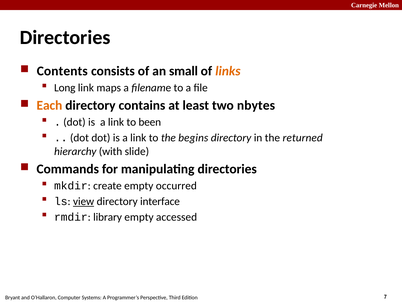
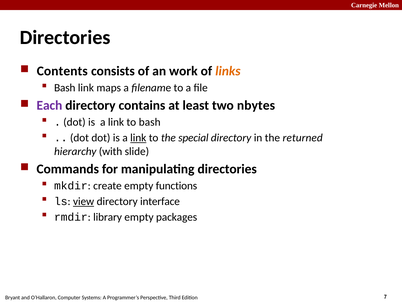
small: small -> work
Long at (65, 88): Long -> Bash
Each colour: orange -> purple
to been: been -> bash
link at (138, 138) underline: none -> present
begins: begins -> special
occurred: occurred -> functions
accessed: accessed -> packages
